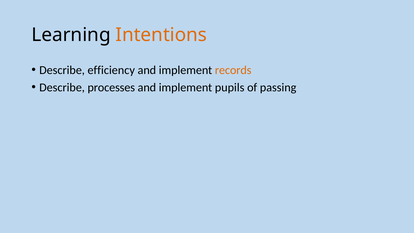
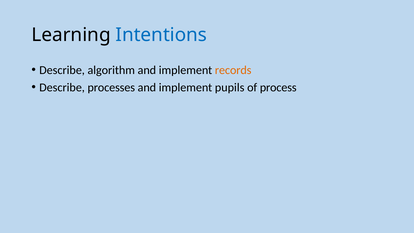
Intentions colour: orange -> blue
efficiency: efficiency -> algorithm
passing: passing -> process
